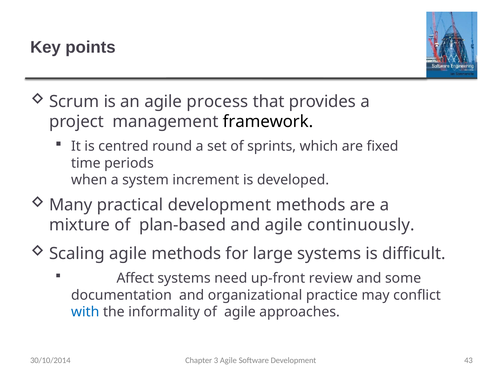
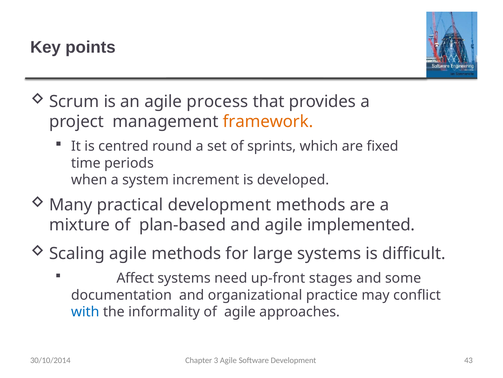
framework colour: black -> orange
continuously: continuously -> implemented
review: review -> stages
